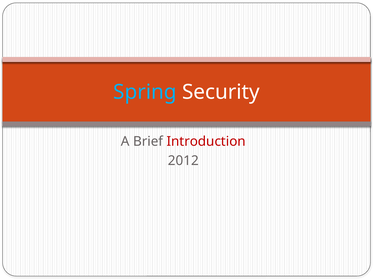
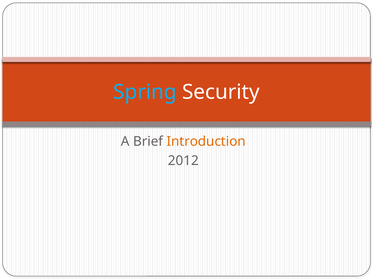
Introduction colour: red -> orange
